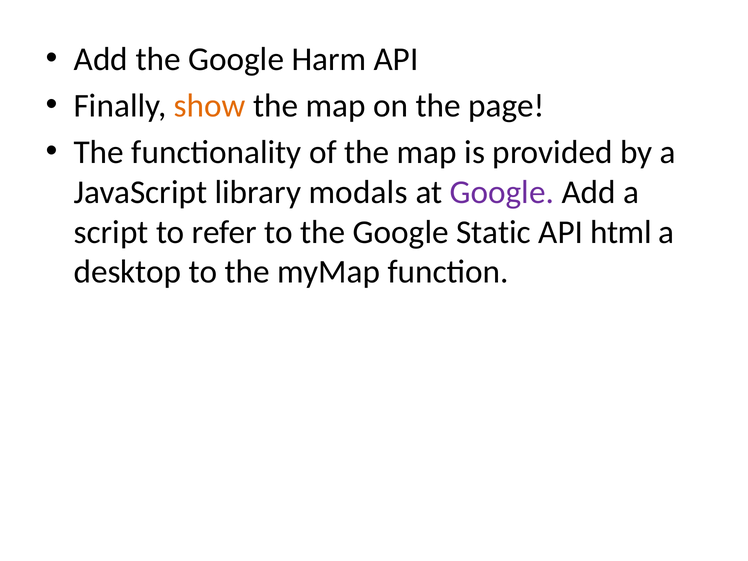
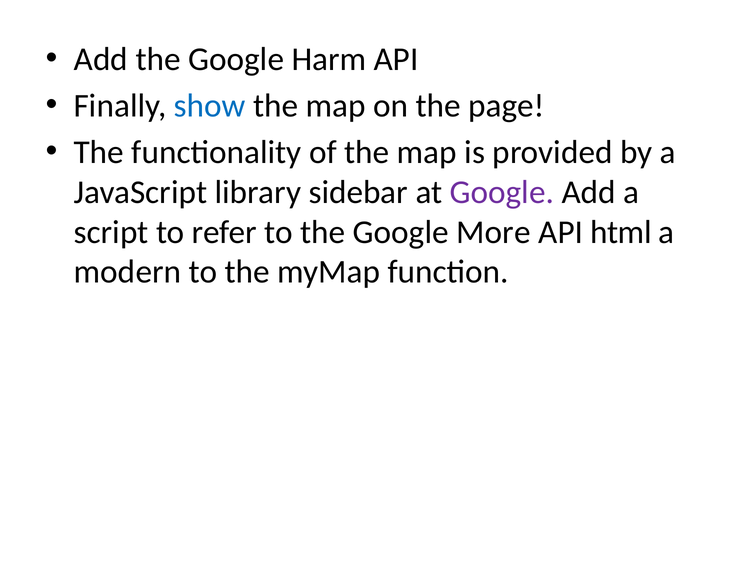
show colour: orange -> blue
modals: modals -> sidebar
Static: Static -> More
desktop: desktop -> modern
